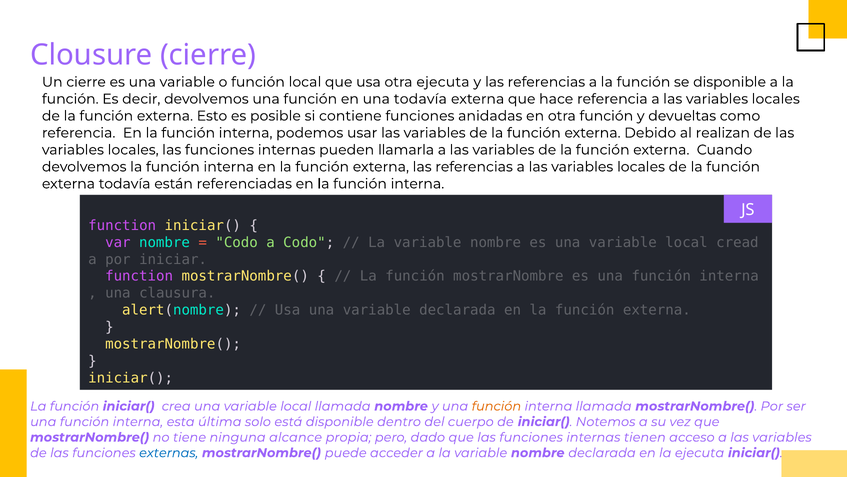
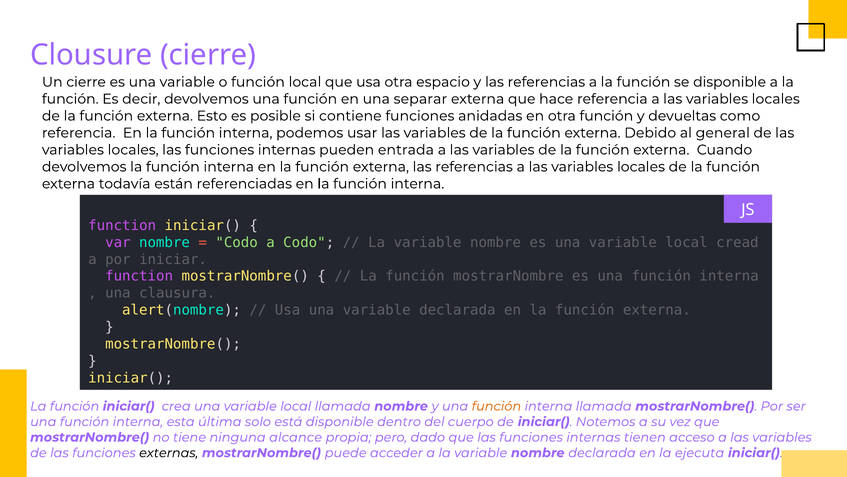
otra ejecuta: ejecuta -> espacio
una todavía: todavía -> separar
realizan: realizan -> general
llamarla: llamarla -> entrada
externas colour: blue -> black
